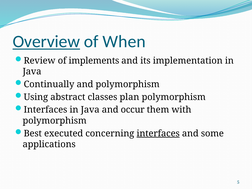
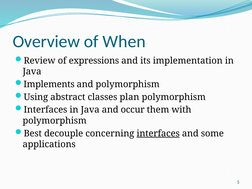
Overview underline: present -> none
implements: implements -> expressions
Continually: Continually -> Implements
executed: executed -> decouple
